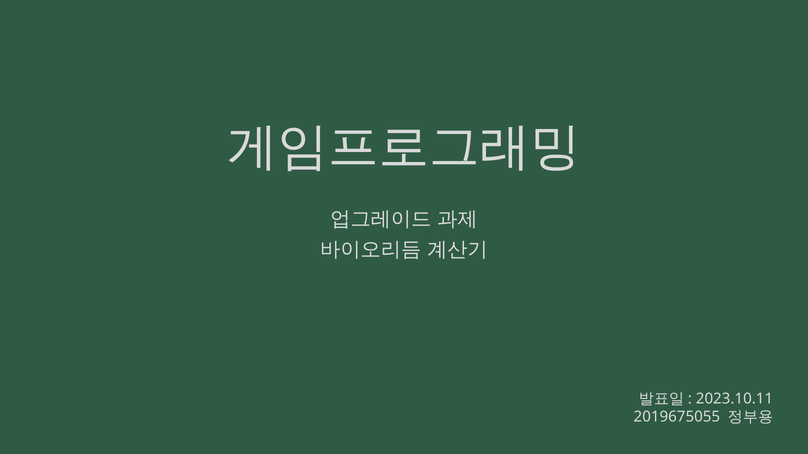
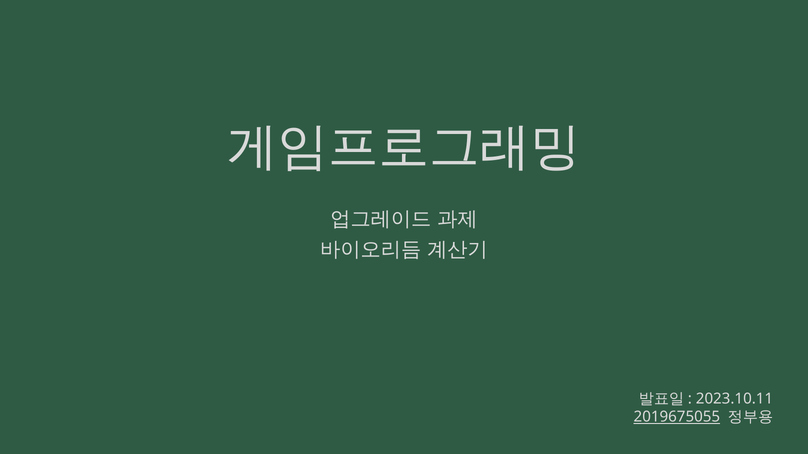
2019675055 underline: none -> present
